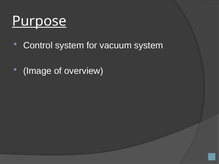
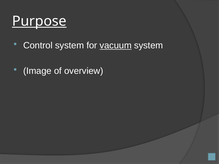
vacuum underline: none -> present
